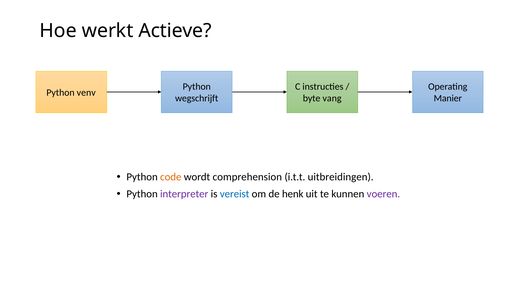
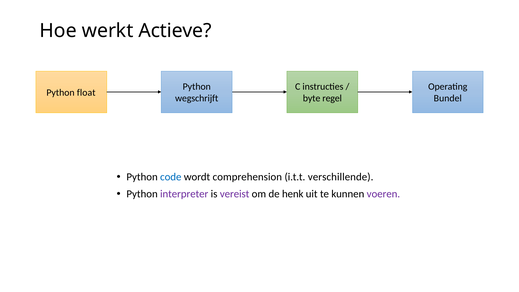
venv: venv -> float
vang: vang -> regel
Manier: Manier -> Bundel
code colour: orange -> blue
uitbreidingen: uitbreidingen -> verschillende
vereist colour: blue -> purple
